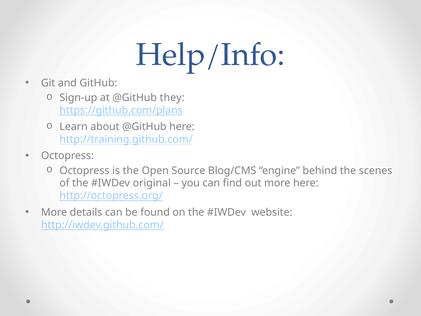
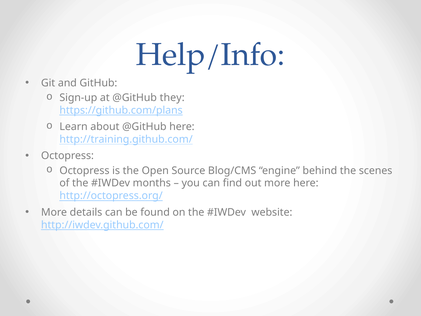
original: original -> months
